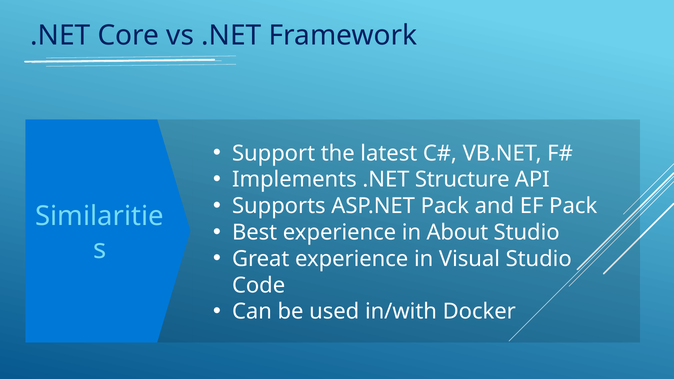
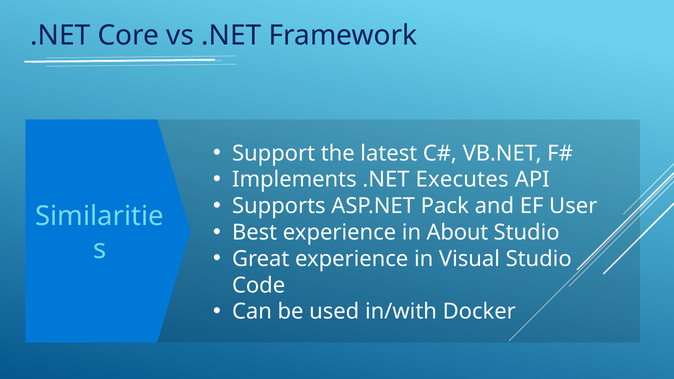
Structure: Structure -> Executes
EF Pack: Pack -> User
